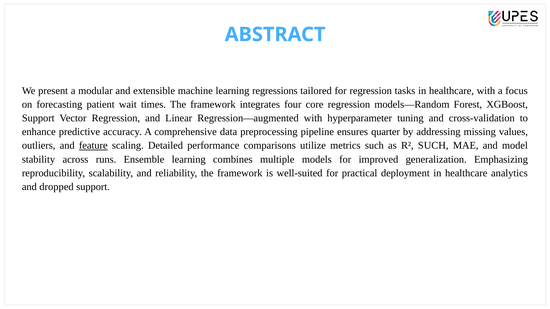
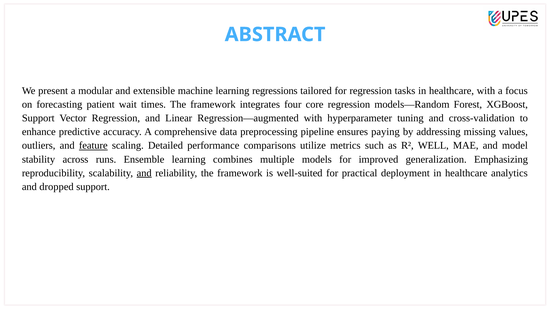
quarter: quarter -> paying
R² SUCH: SUCH -> WELL
and at (144, 173) underline: none -> present
